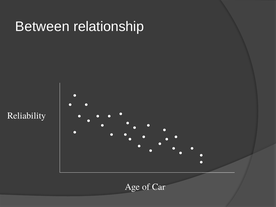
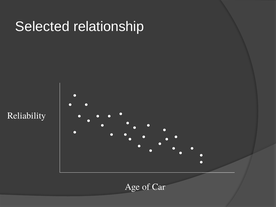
Between: Between -> Selected
